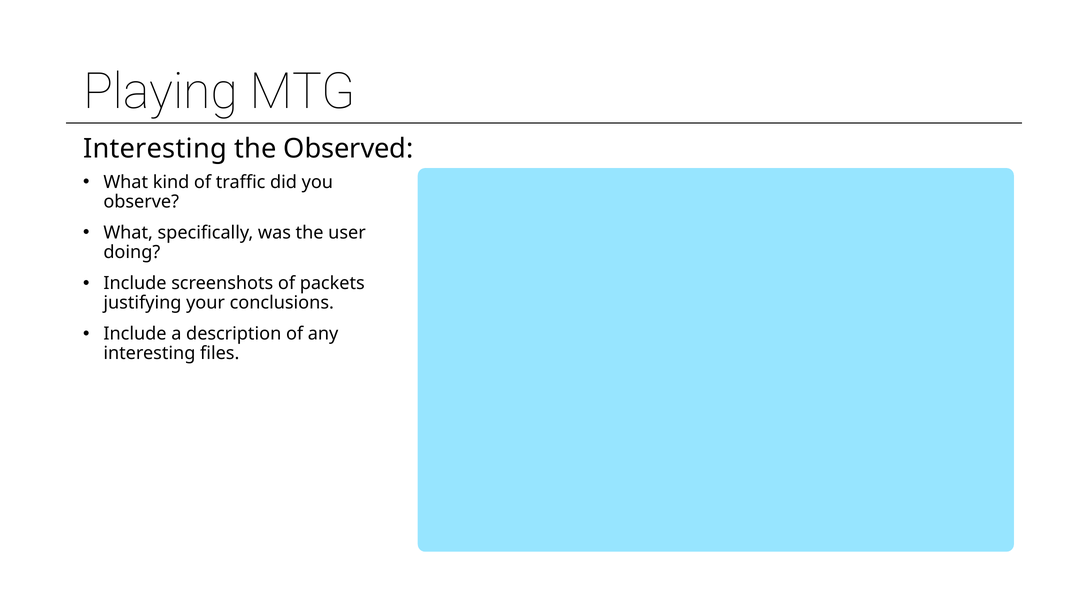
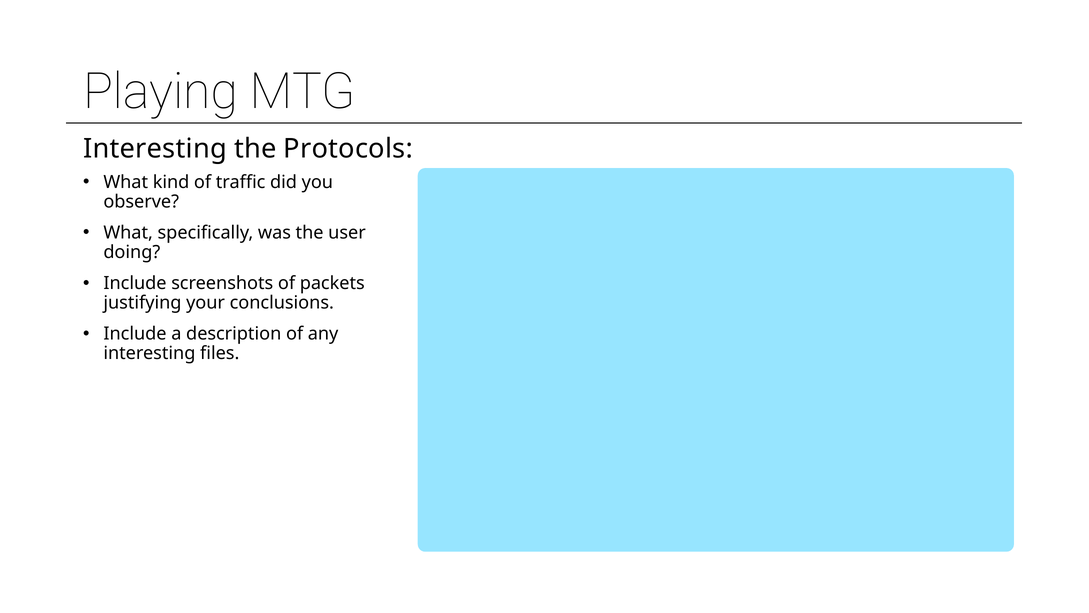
Observed: Observed -> Protocols
